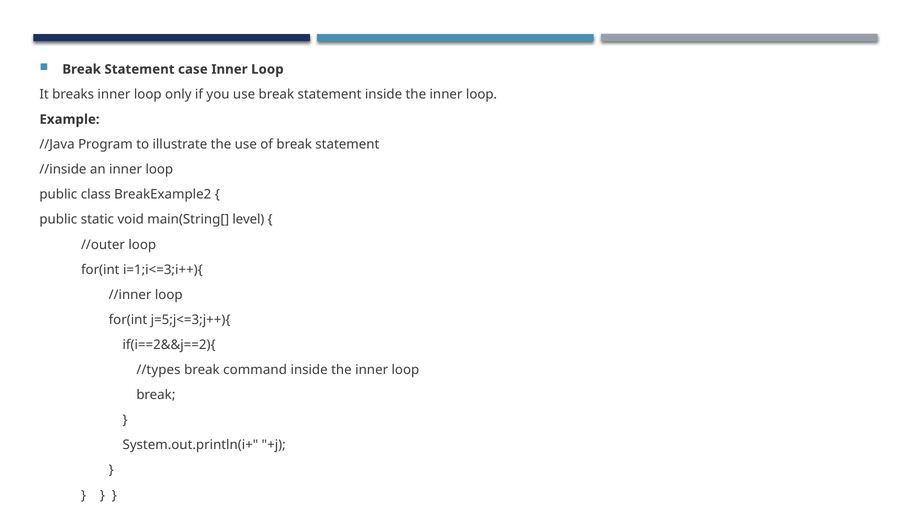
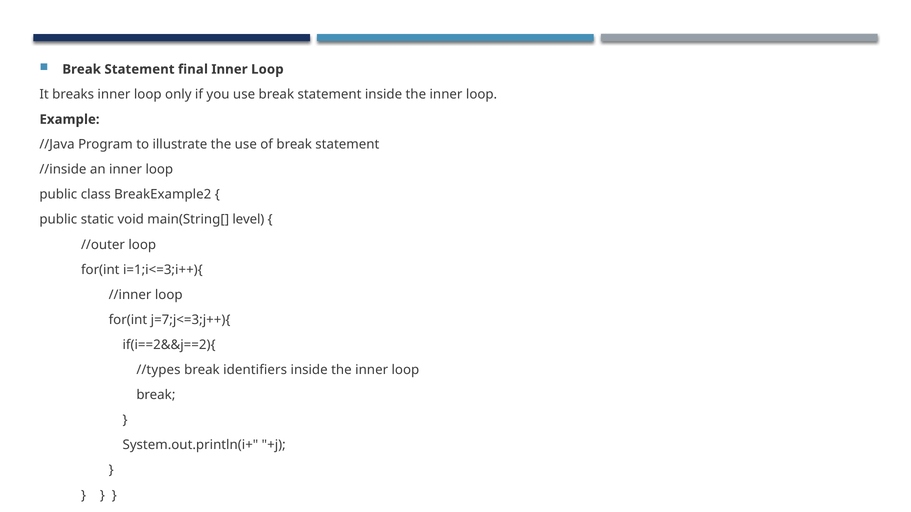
case: case -> final
j=5;j<=3;j++){: j=5;j<=3;j++){ -> j=7;j<=3;j++){
command: command -> identifiers
